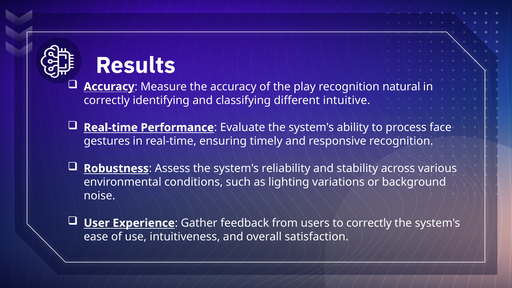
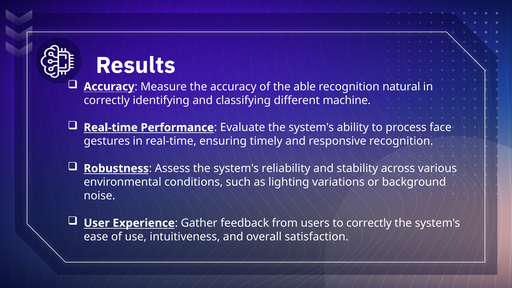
play: play -> able
intuitive: intuitive -> machine
